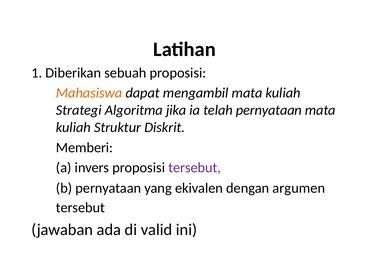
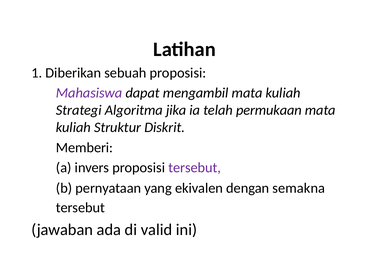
Mahasiswa colour: orange -> purple
telah pernyataan: pernyataan -> permukaan
argumen: argumen -> semakna
